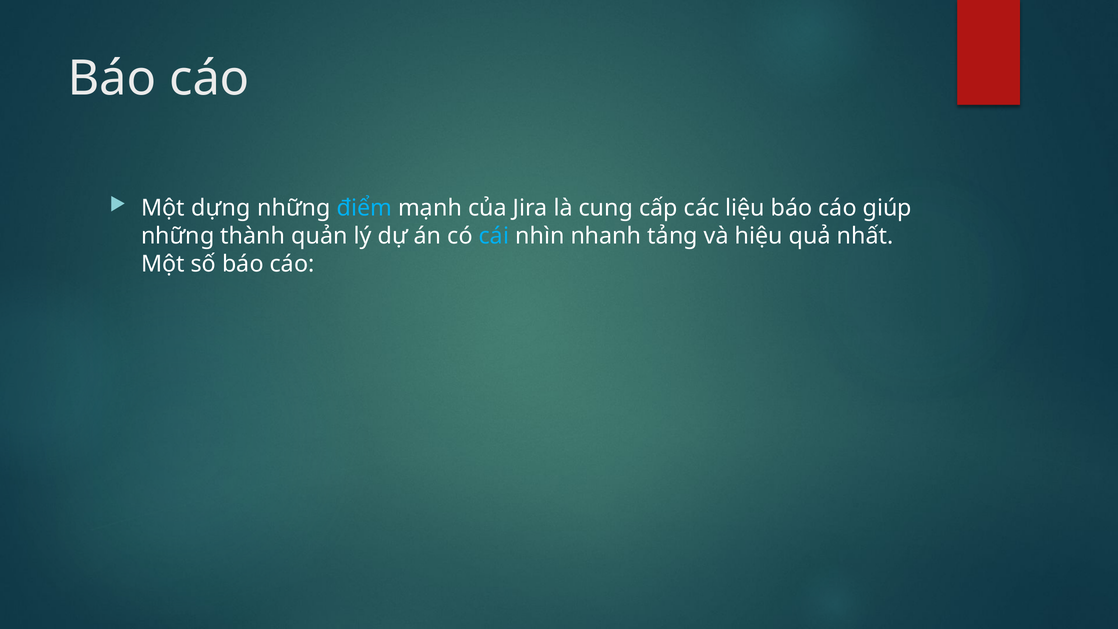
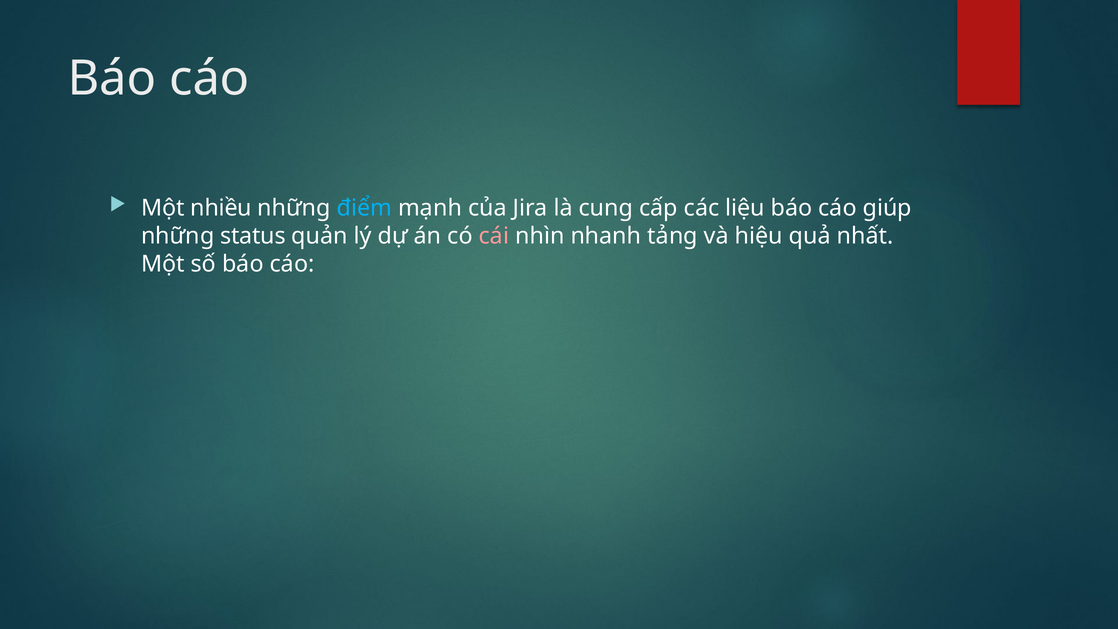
dựng: dựng -> nhiều
thành: thành -> status
cái colour: light blue -> pink
